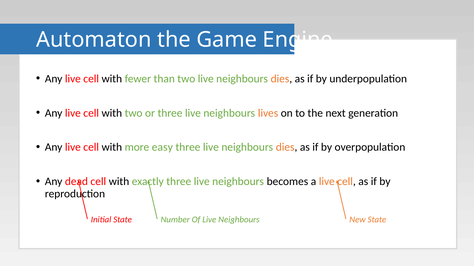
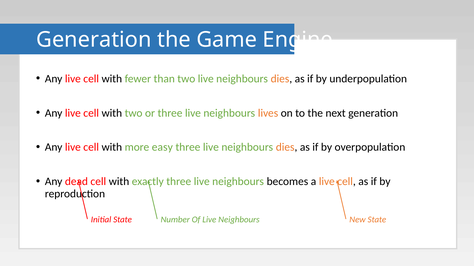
Automaton at (94, 40): Automaton -> Generation
